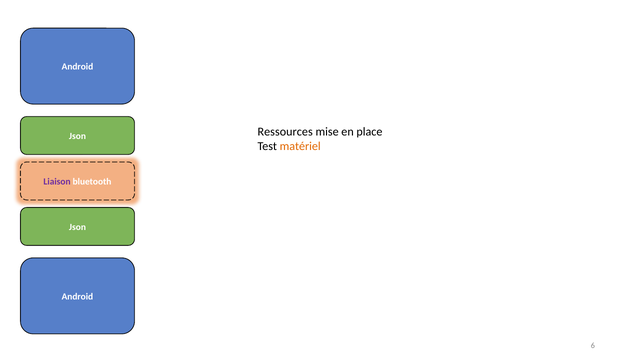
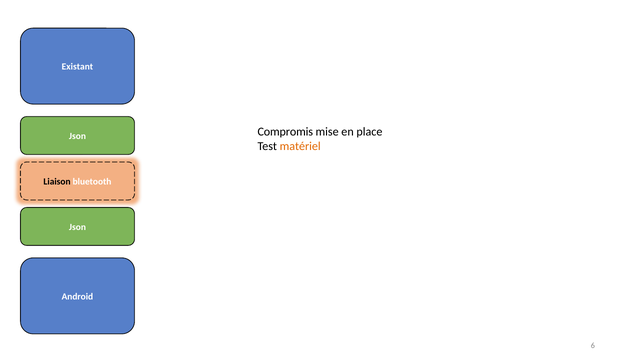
Android at (77, 67): Android -> Existant
Ressources: Ressources -> Compromis
Liaison colour: purple -> black
